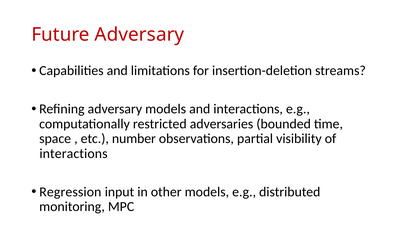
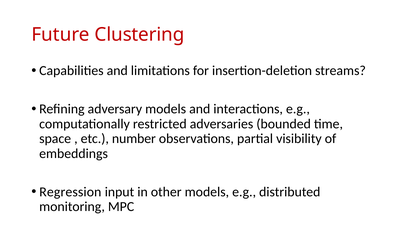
Future Adversary: Adversary -> Clustering
interactions at (73, 154): interactions -> embeddings
